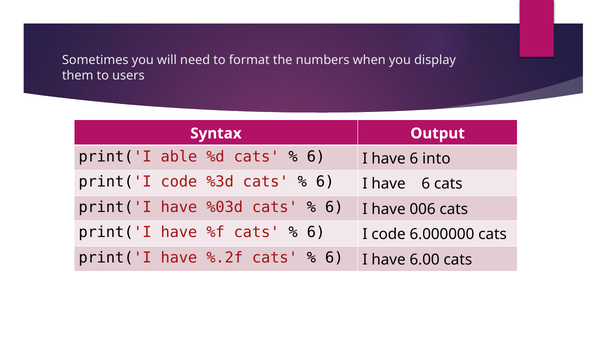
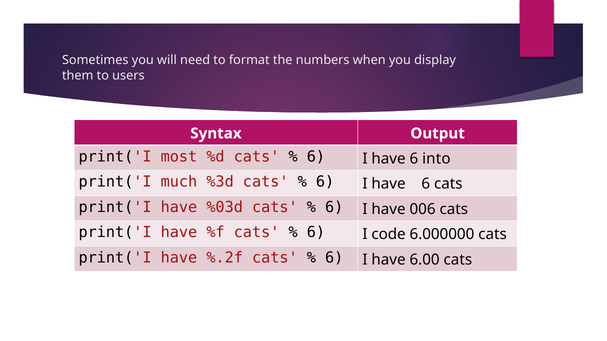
able: able -> most
print('I code: code -> much
